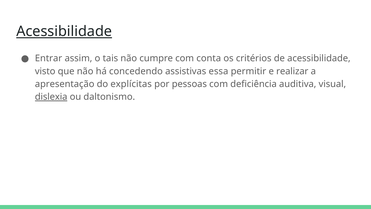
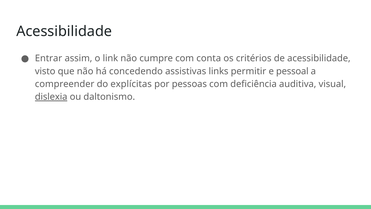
Acessibilidade at (64, 31) underline: present -> none
tais: tais -> link
essa: essa -> links
realizar: realizar -> pessoal
apresentação: apresentação -> compreender
